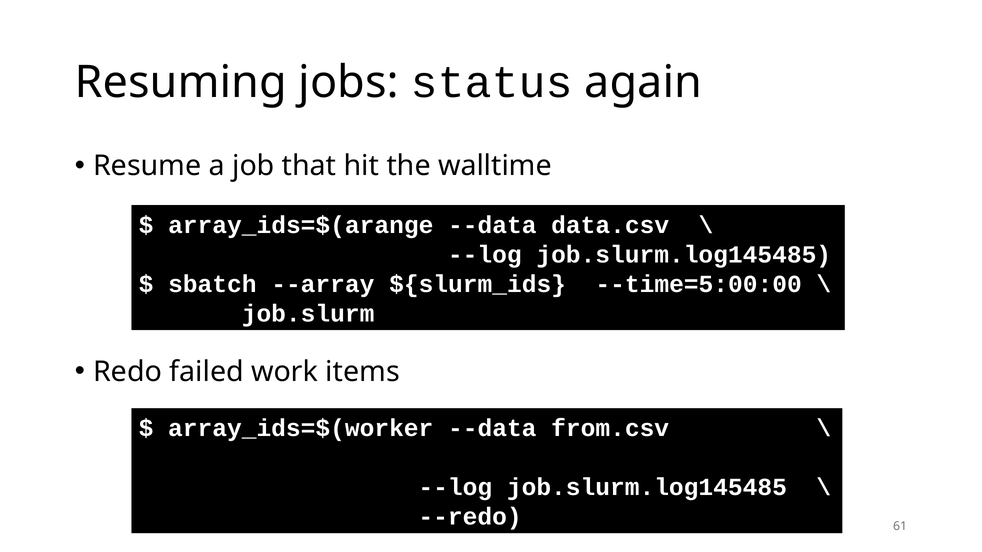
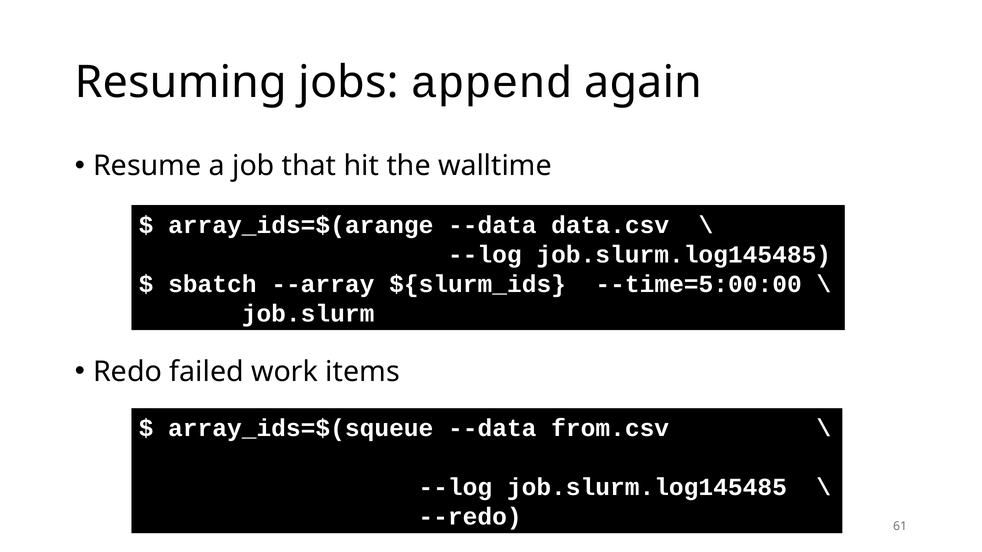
status: status -> append
array_ids=$(worker: array_ids=$(worker -> array_ids=$(squeue
